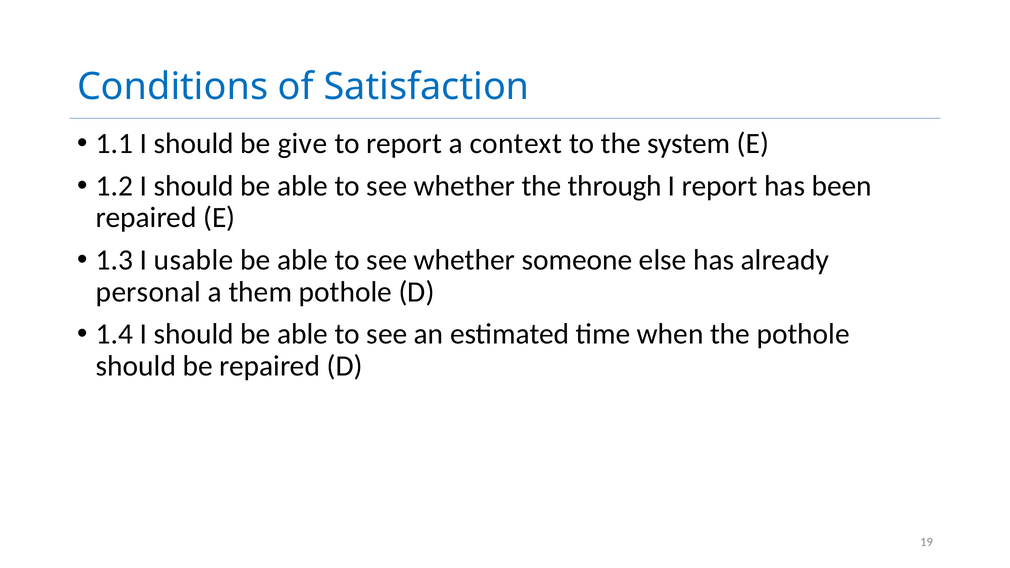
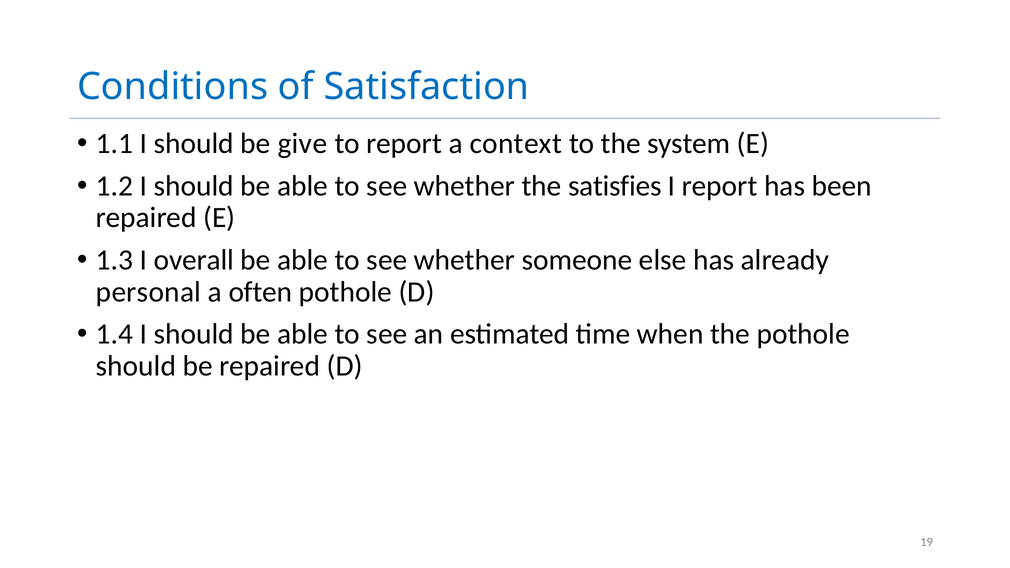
through: through -> satisfies
usable: usable -> overall
them: them -> often
